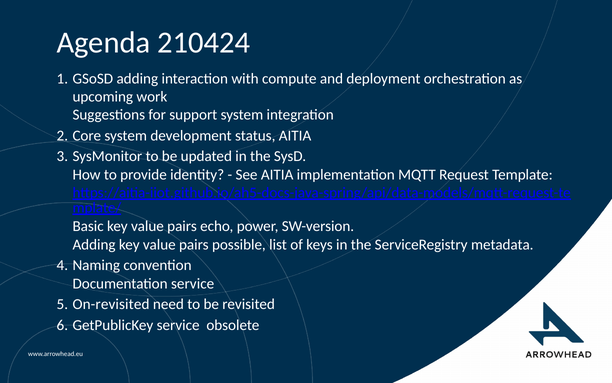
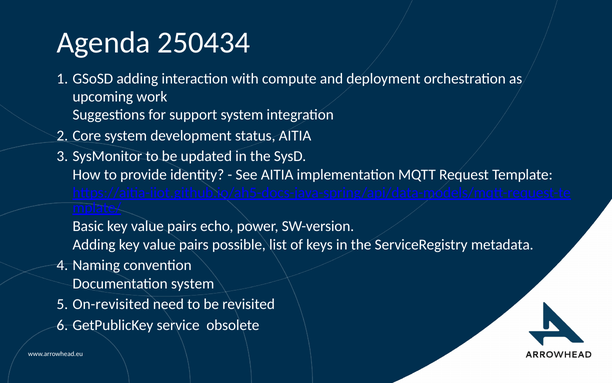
210424: 210424 -> 250434
Documentation service: service -> system
